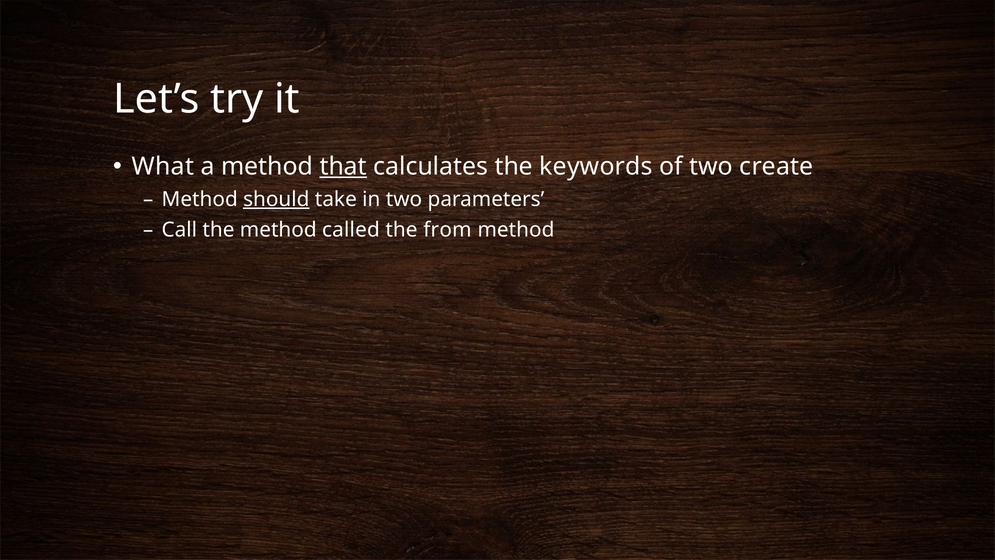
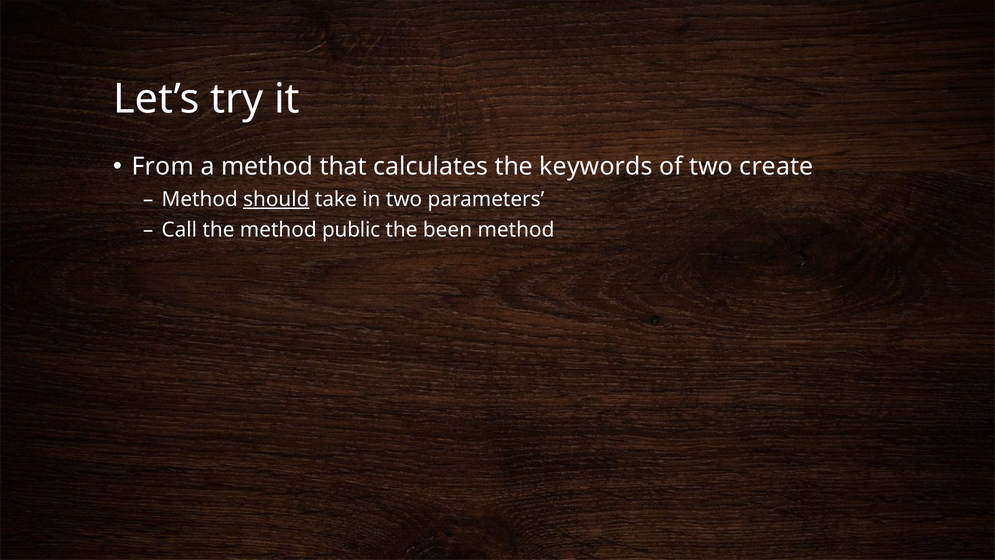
What: What -> From
that underline: present -> none
called: called -> public
from: from -> been
